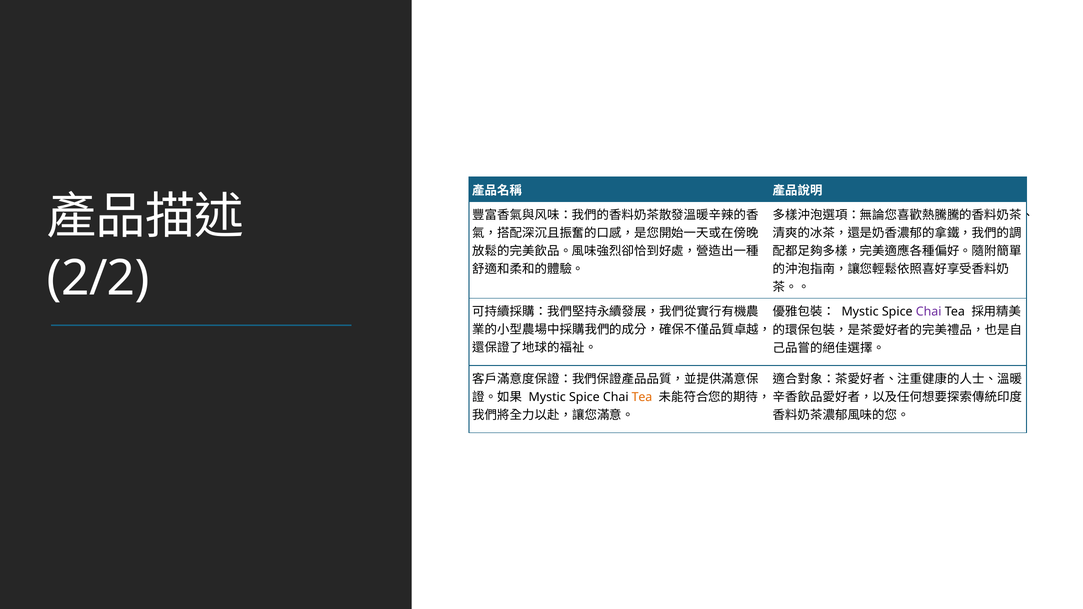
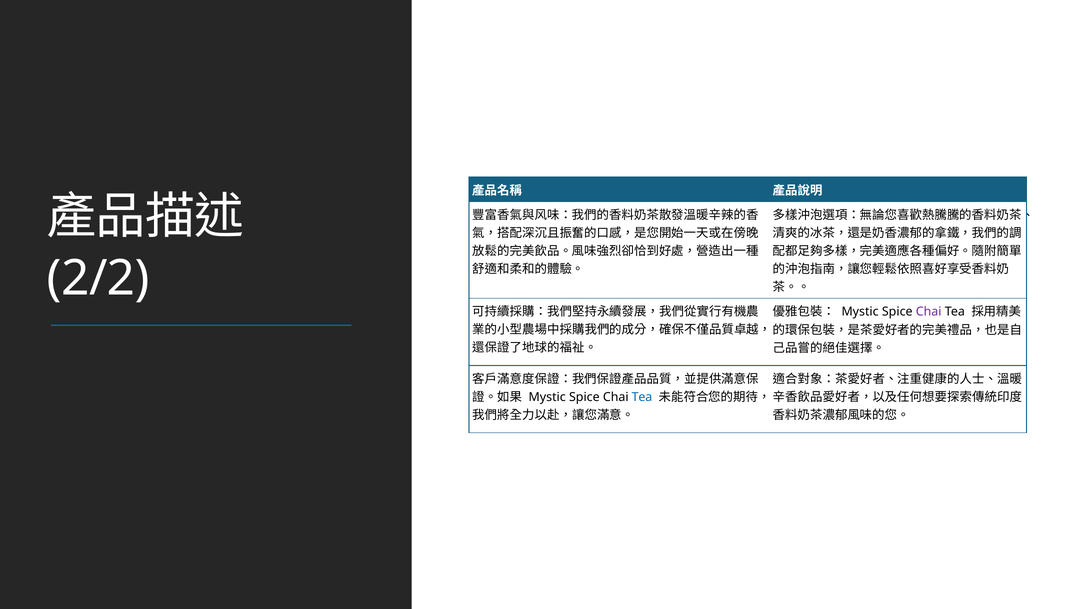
Tea at (642, 397) colour: orange -> blue
